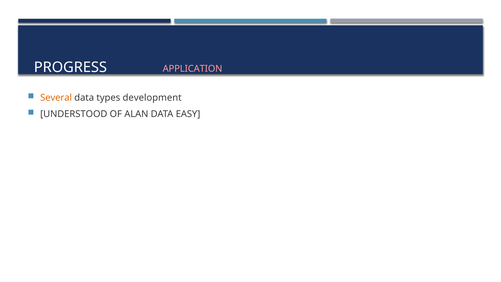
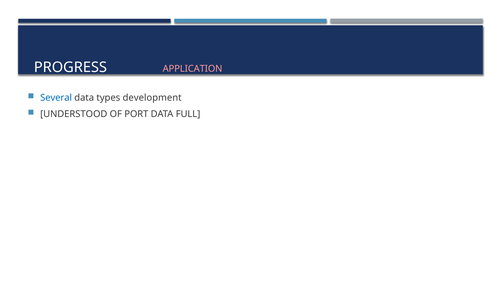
Several colour: orange -> blue
ALAN: ALAN -> PORT
EASY: EASY -> FULL
